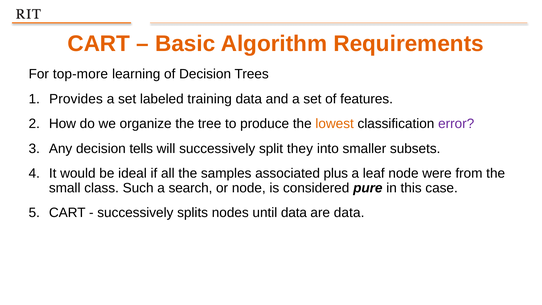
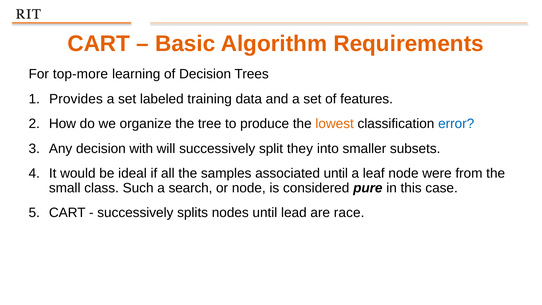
error colour: purple -> blue
tells: tells -> with
associated plus: plus -> until
until data: data -> lead
are data: data -> race
